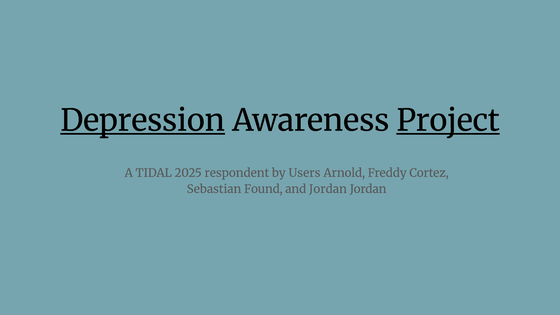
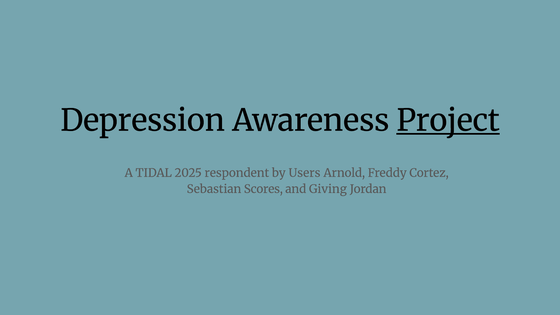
Depression underline: present -> none
Found: Found -> Scores
and Jordan: Jordan -> Giving
